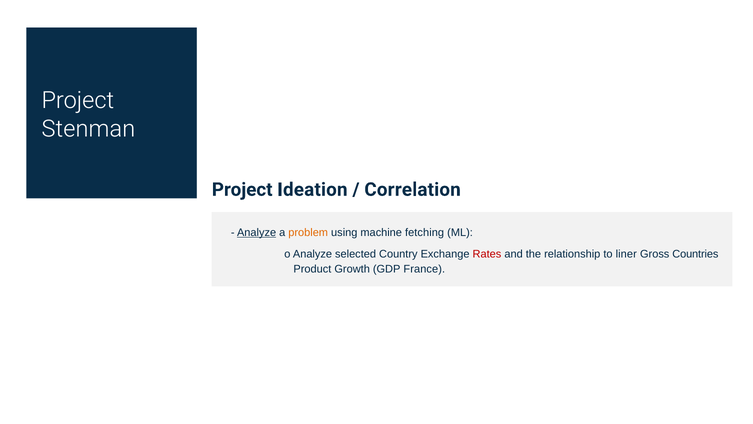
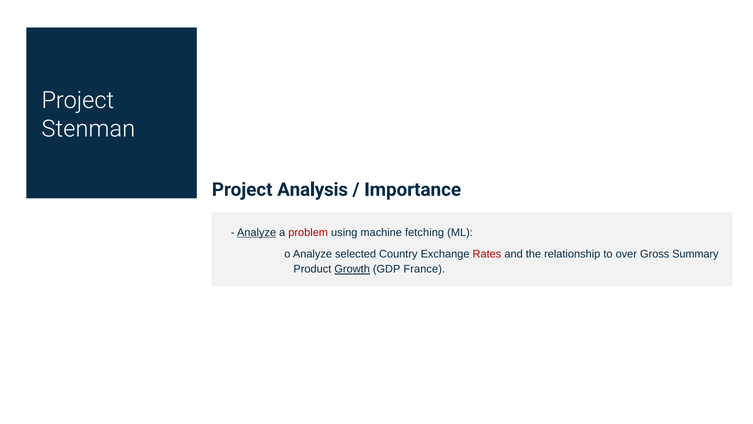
Ideation: Ideation -> Analysis
Correlation: Correlation -> Importance
problem colour: orange -> red
liner: liner -> over
Countries: Countries -> Summary
Growth underline: none -> present
